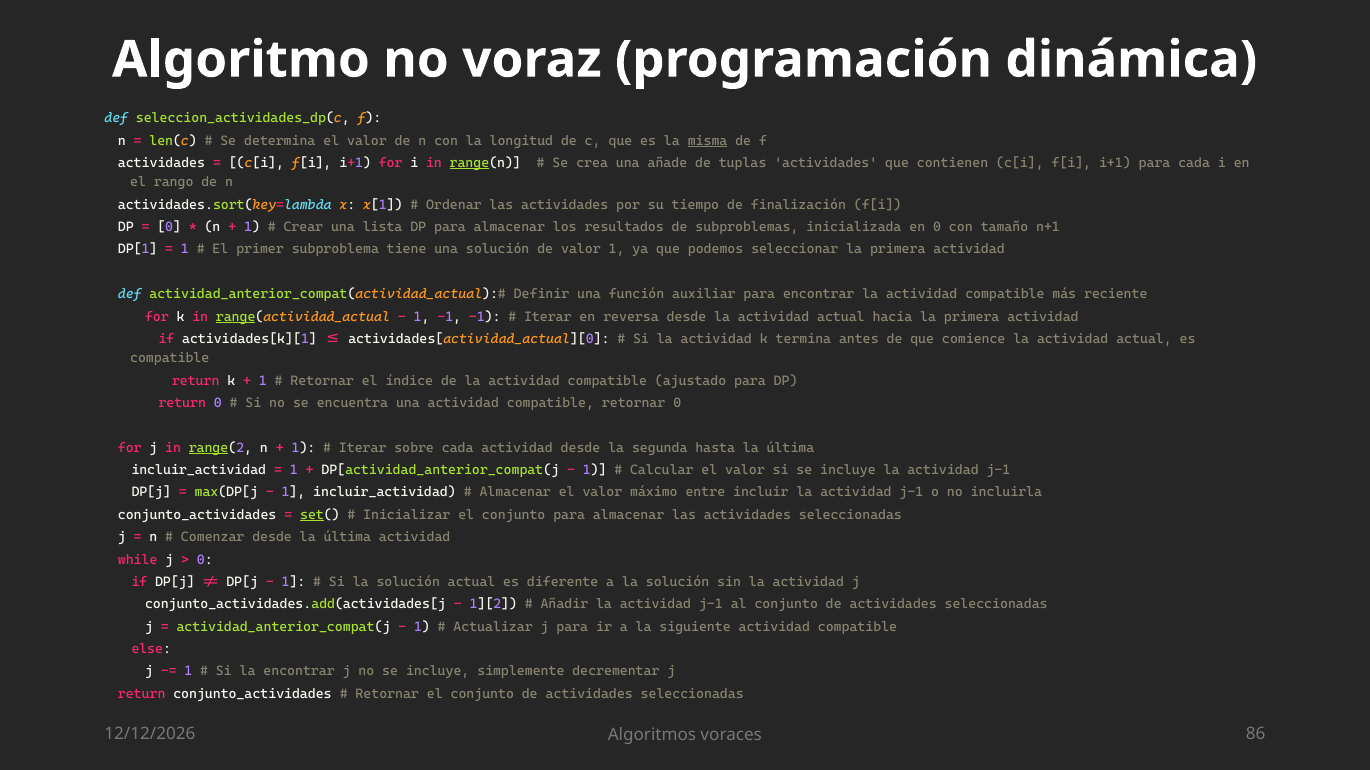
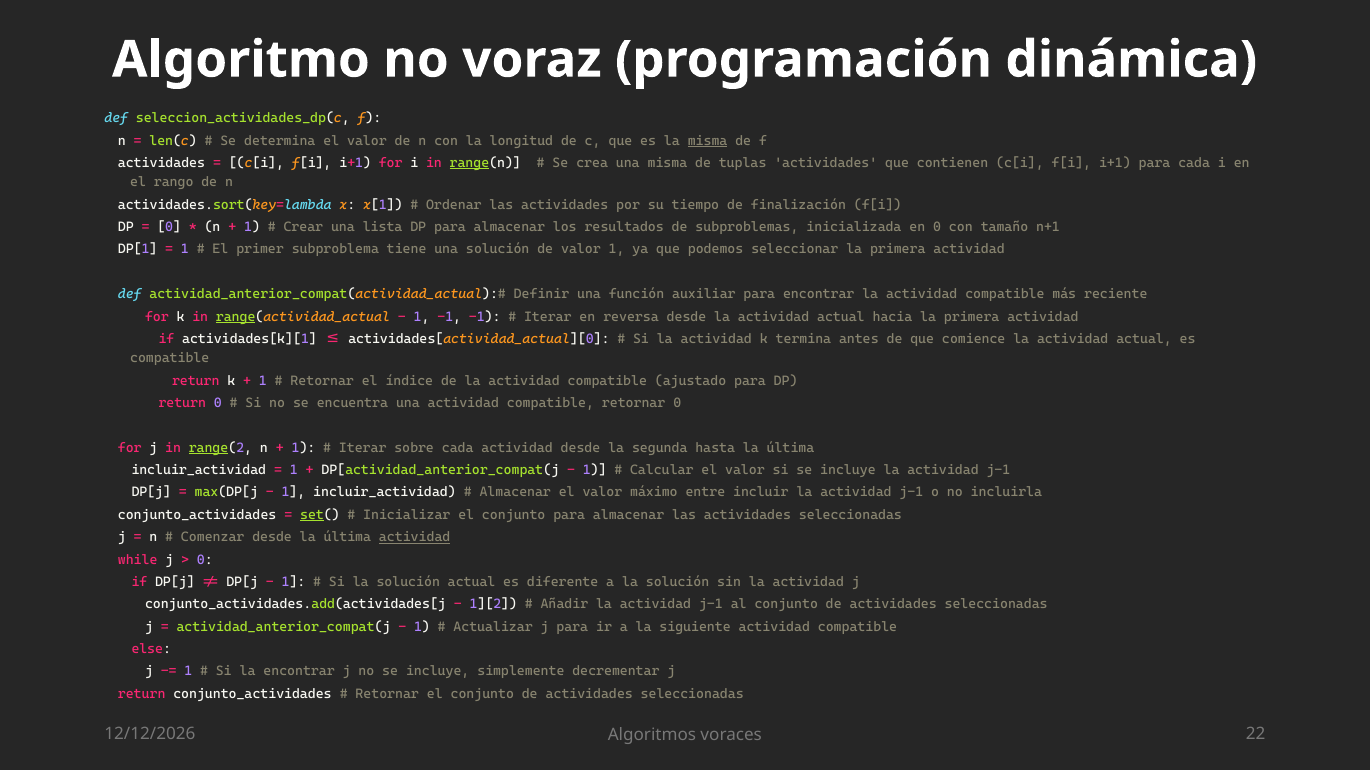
una añade: añade -> misma
actividad at (415, 538) underline: none -> present
86: 86 -> 22
